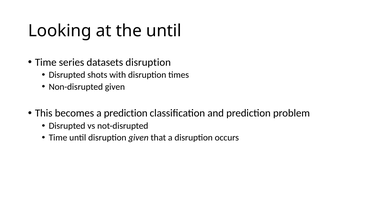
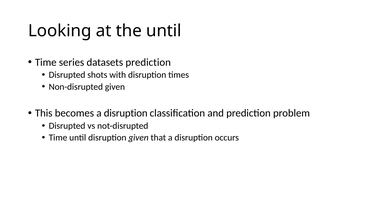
datasets disruption: disruption -> prediction
becomes a prediction: prediction -> disruption
